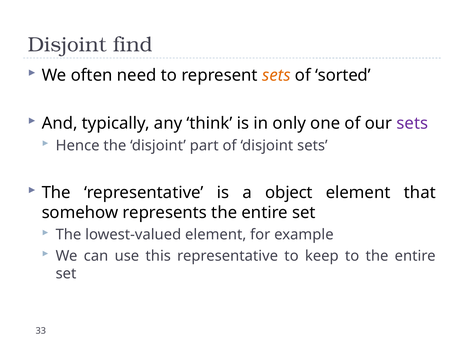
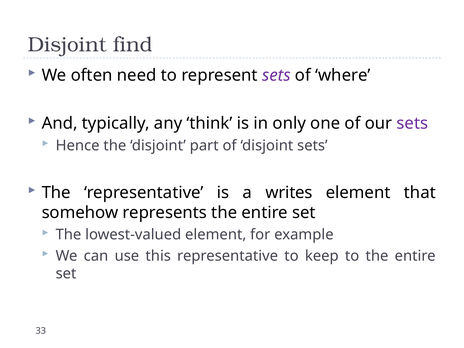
sets at (276, 75) colour: orange -> purple
sorted: sorted -> where
object: object -> writes
